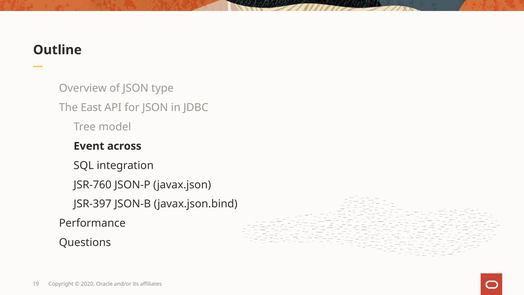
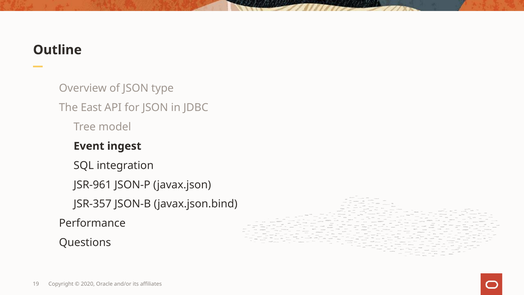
across: across -> ingest
JSR-760: JSR-760 -> JSR-961
JSR-397: JSR-397 -> JSR-357
